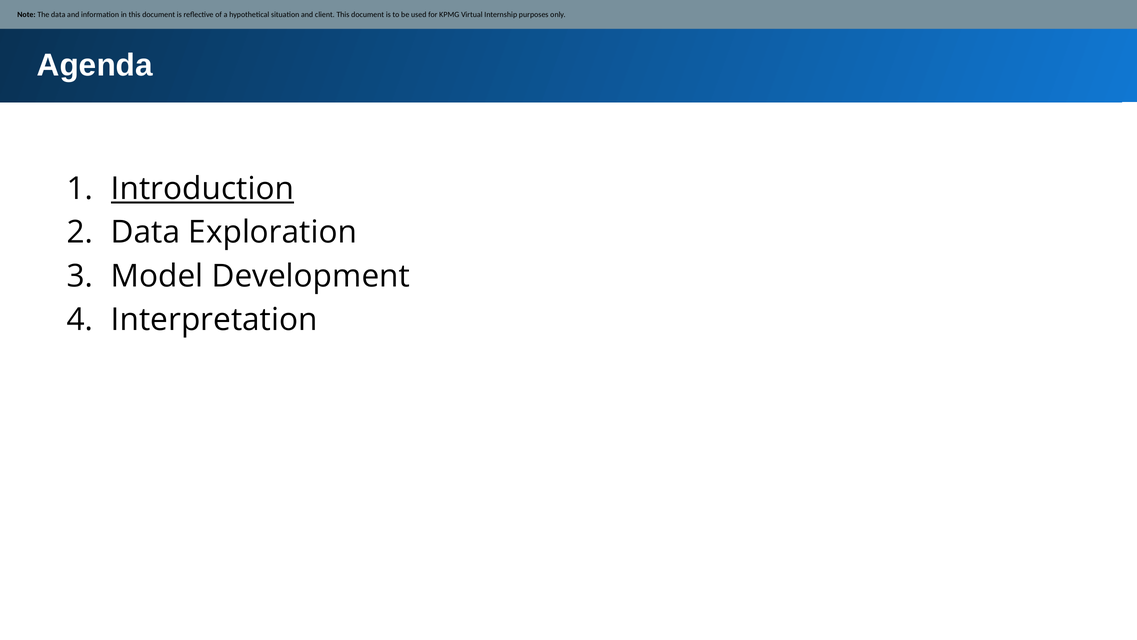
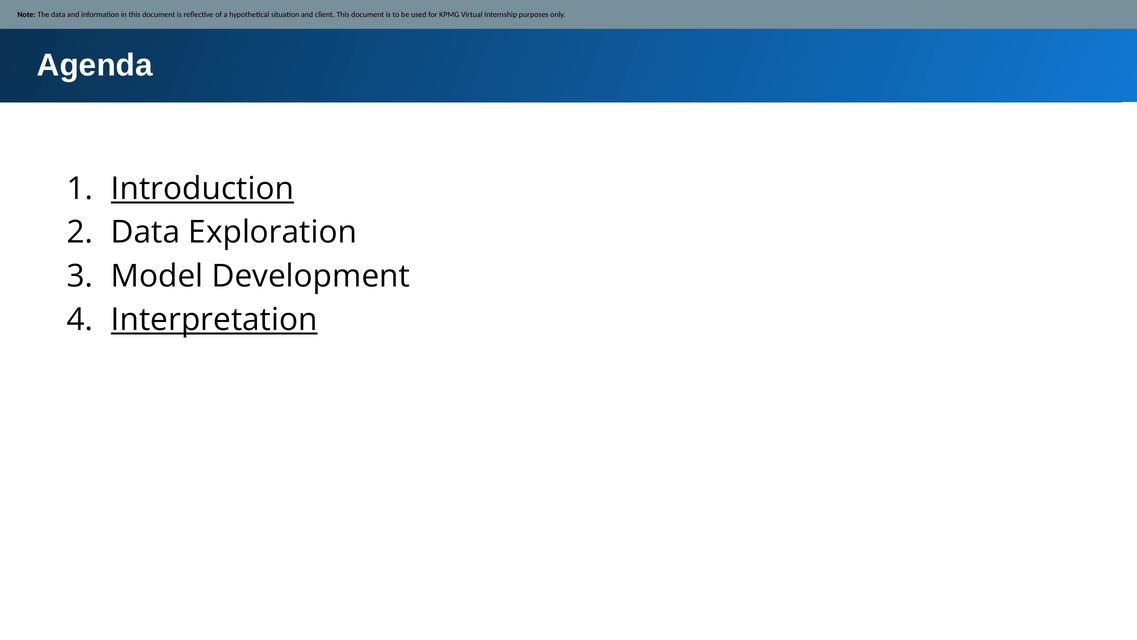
Interpretation underline: none -> present
